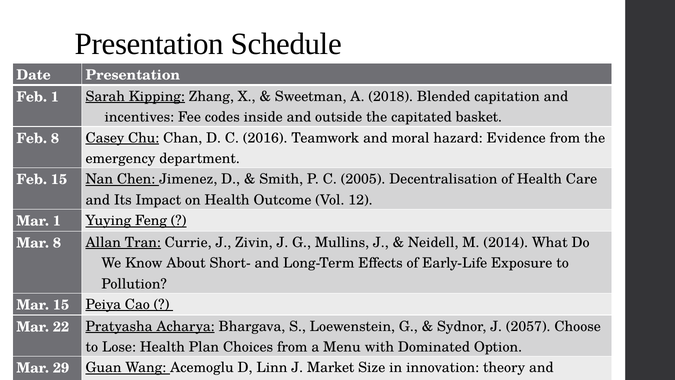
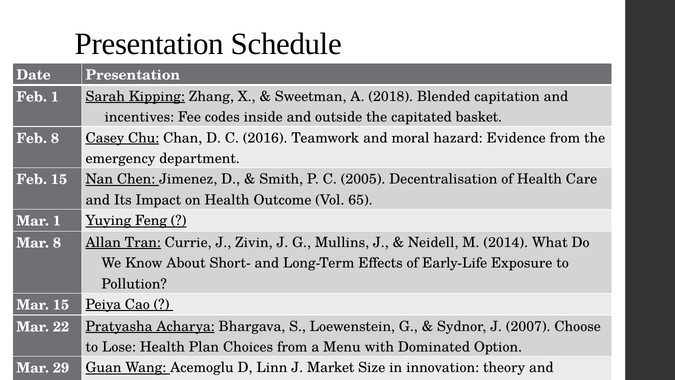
12: 12 -> 65
2057: 2057 -> 2007
